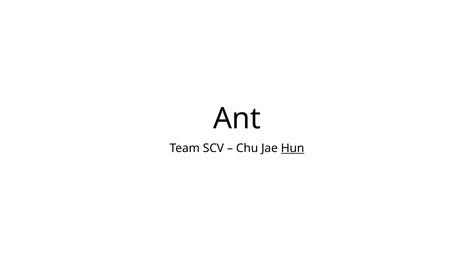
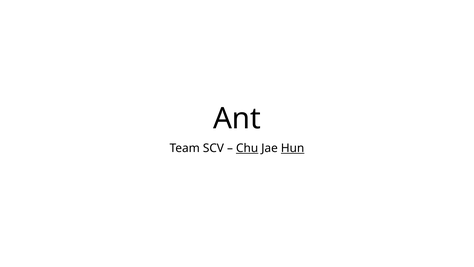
Chu underline: none -> present
